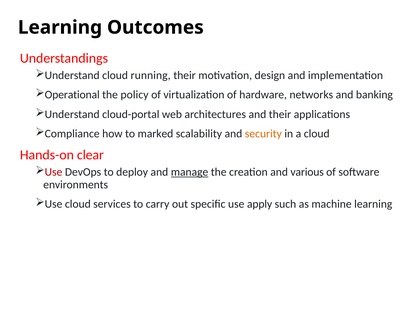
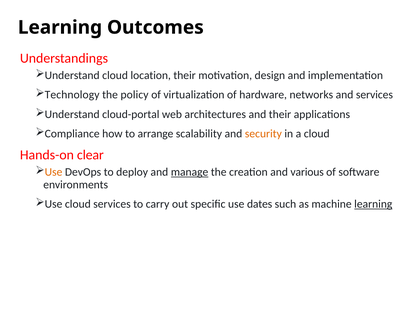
running: running -> location
Operational: Operational -> Technology
and banking: banking -> services
marked: marked -> arrange
Use at (54, 172) colour: red -> orange
apply: apply -> dates
learning at (373, 204) underline: none -> present
